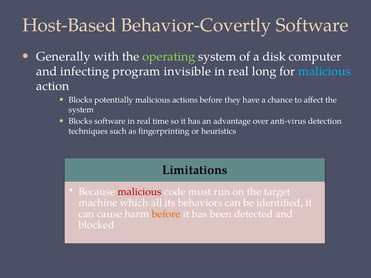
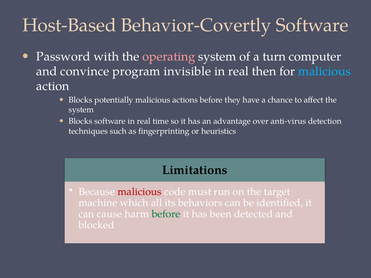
Generally: Generally -> Password
operating colour: light green -> pink
disk: disk -> turn
infecting: infecting -> convince
long: long -> then
before at (166, 214) colour: orange -> green
